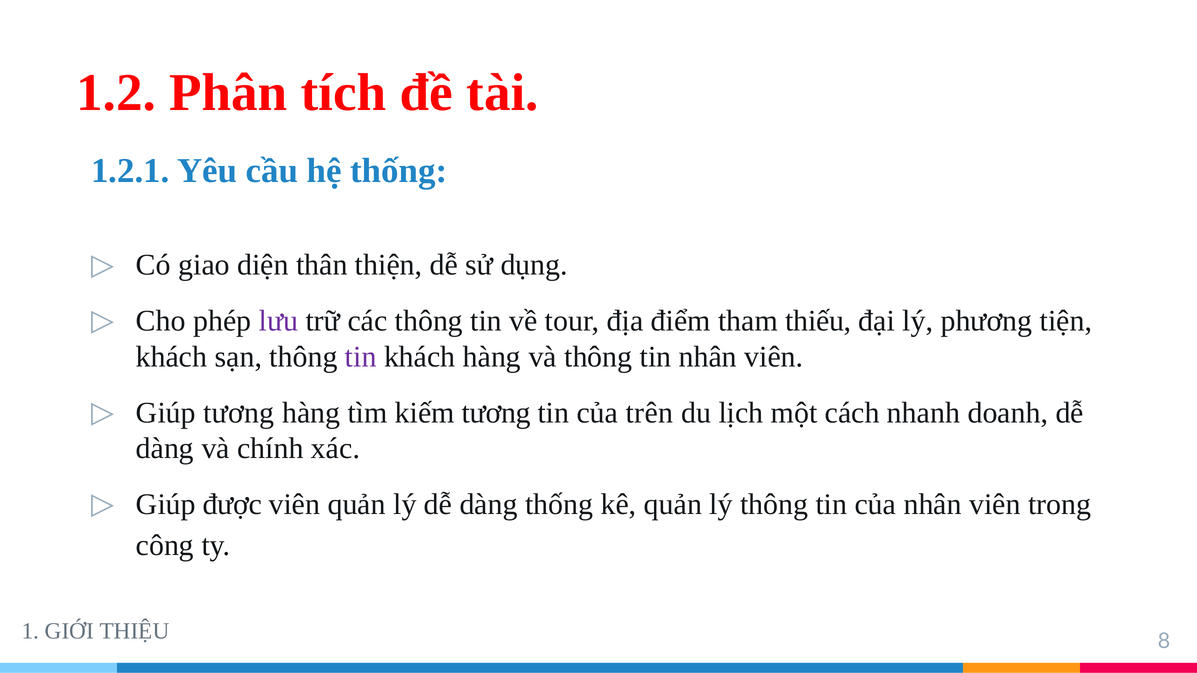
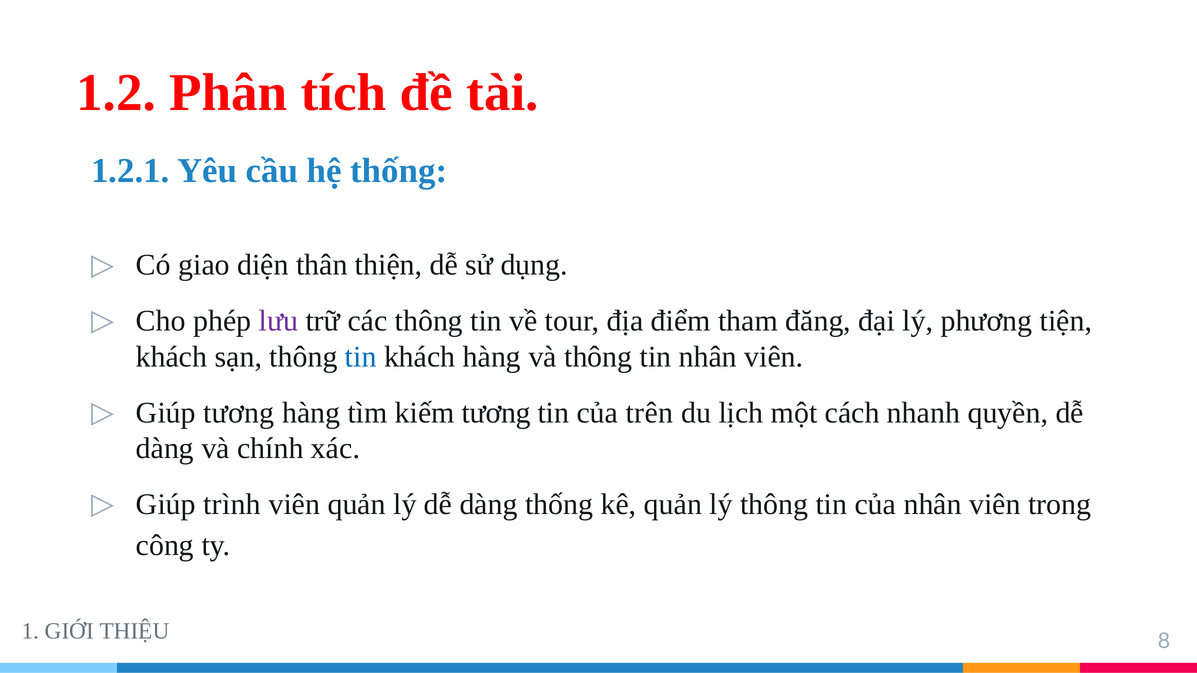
thiếu: thiếu -> đăng
tin at (361, 357) colour: purple -> blue
doanh: doanh -> quyền
được: được -> trình
